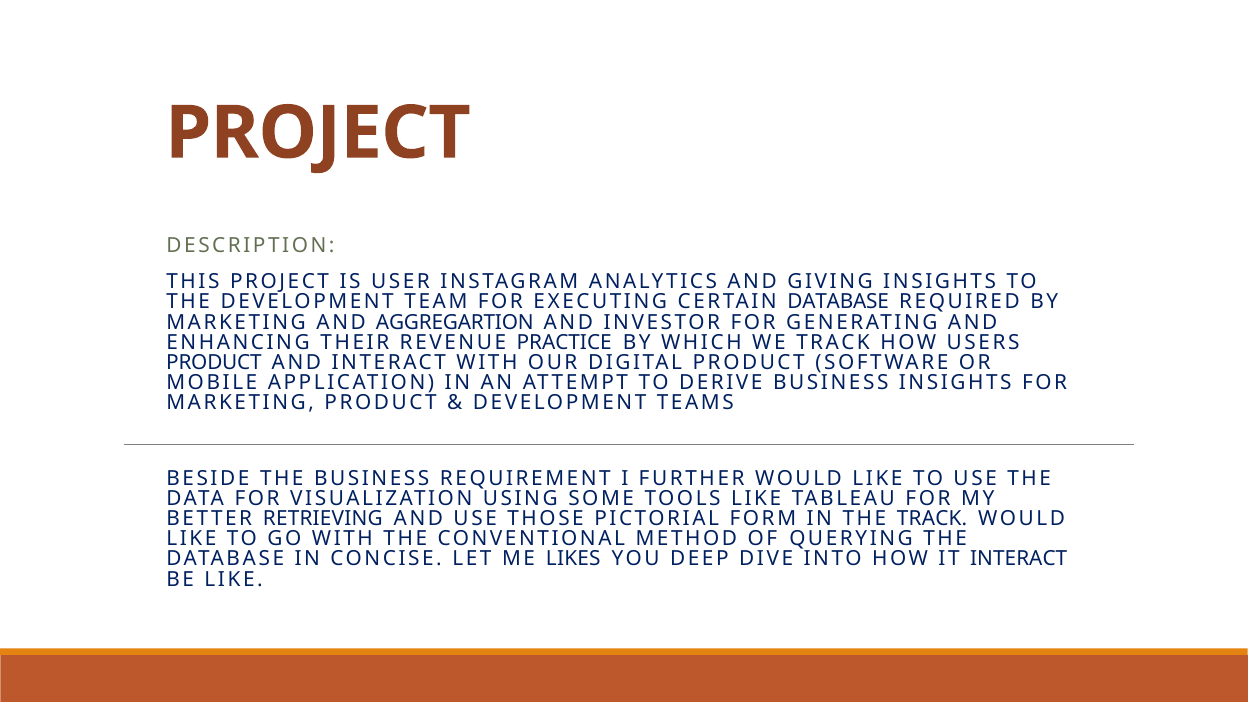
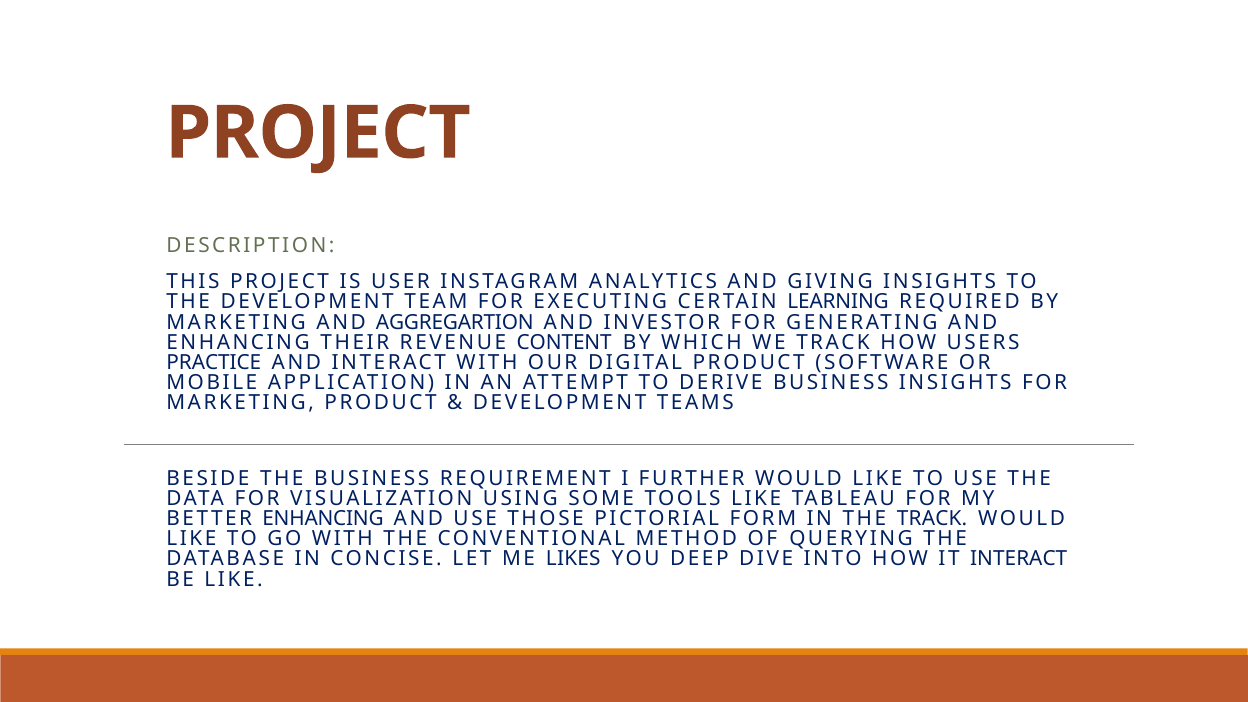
CERTAIN DATABASE: DATABASE -> LEARNING
PRACTICE: PRACTICE -> CONTENT
PRODUCT at (214, 363): PRODUCT -> PRACTICE
BETTER RETRIEVING: RETRIEVING -> ENHANCING
